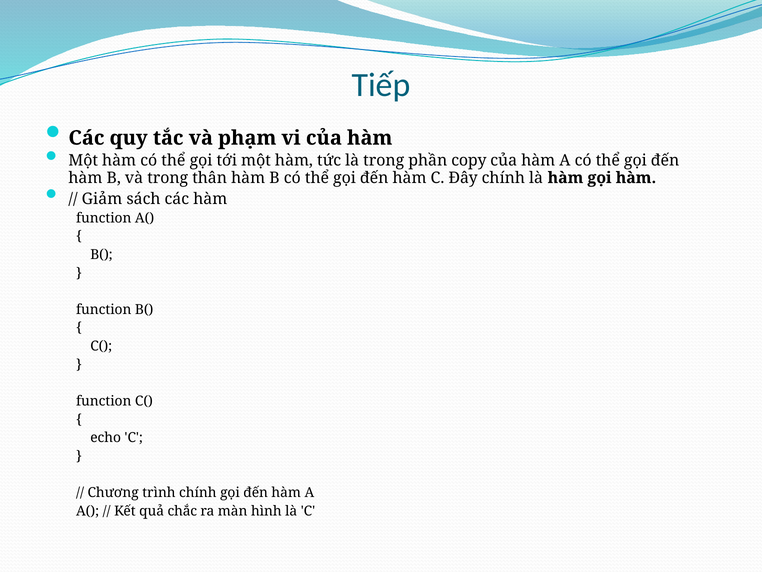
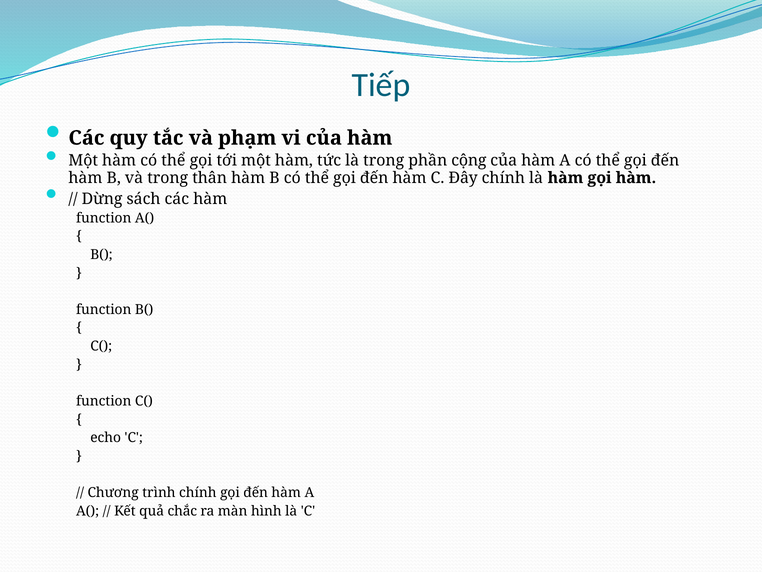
copy: copy -> cộng
Giảm: Giảm -> Dừng
